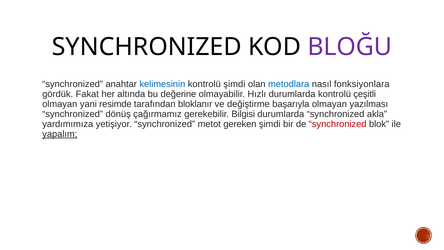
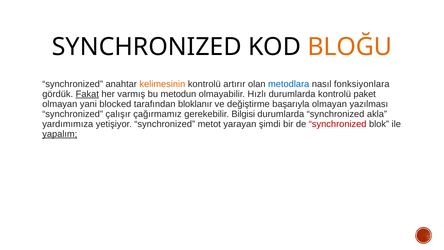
BLOĞU colour: purple -> orange
kelimesinin colour: blue -> orange
kontrolü şimdi: şimdi -> artırır
Fakat underline: none -> present
altında: altında -> varmış
değerine: değerine -> metodun
çeşitli: çeşitli -> paket
resimde: resimde -> blocked
dönüş: dönüş -> çalışır
gereken: gereken -> yarayan
